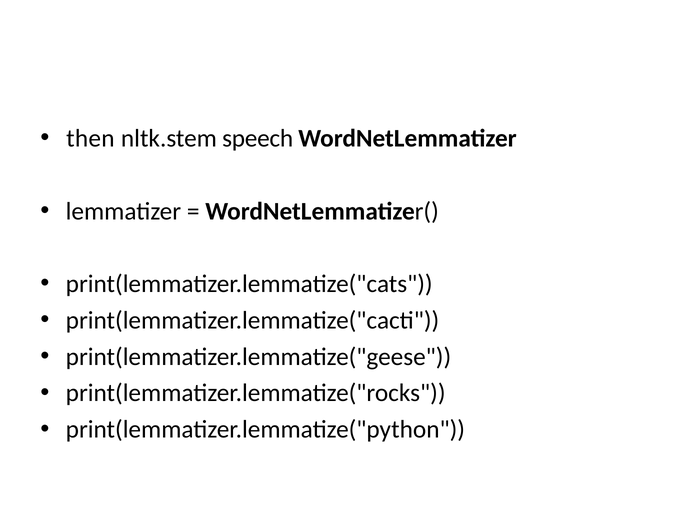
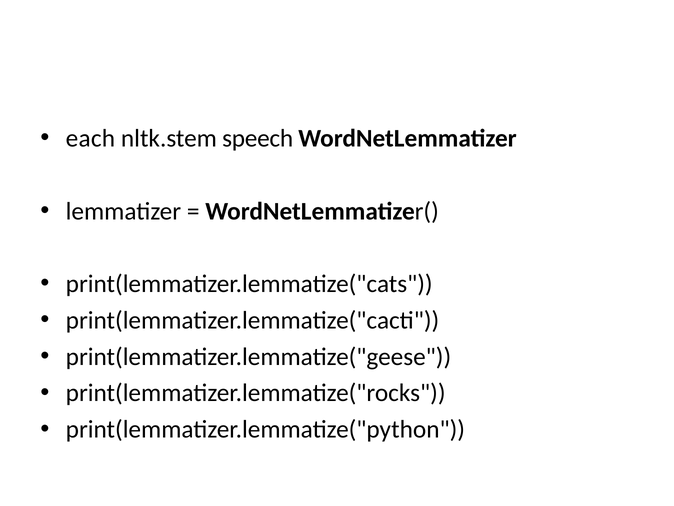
then: then -> each
